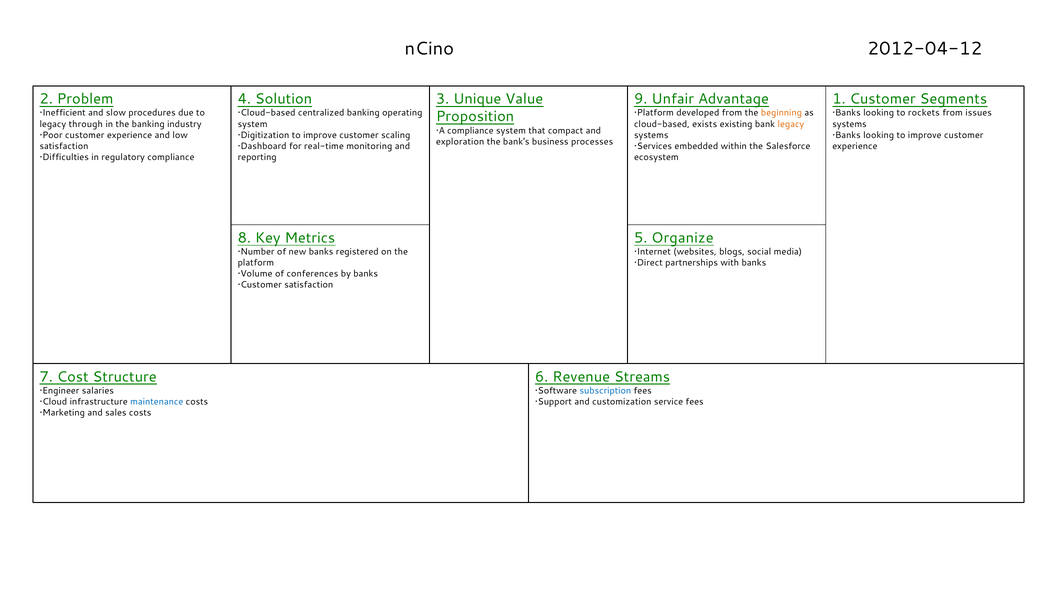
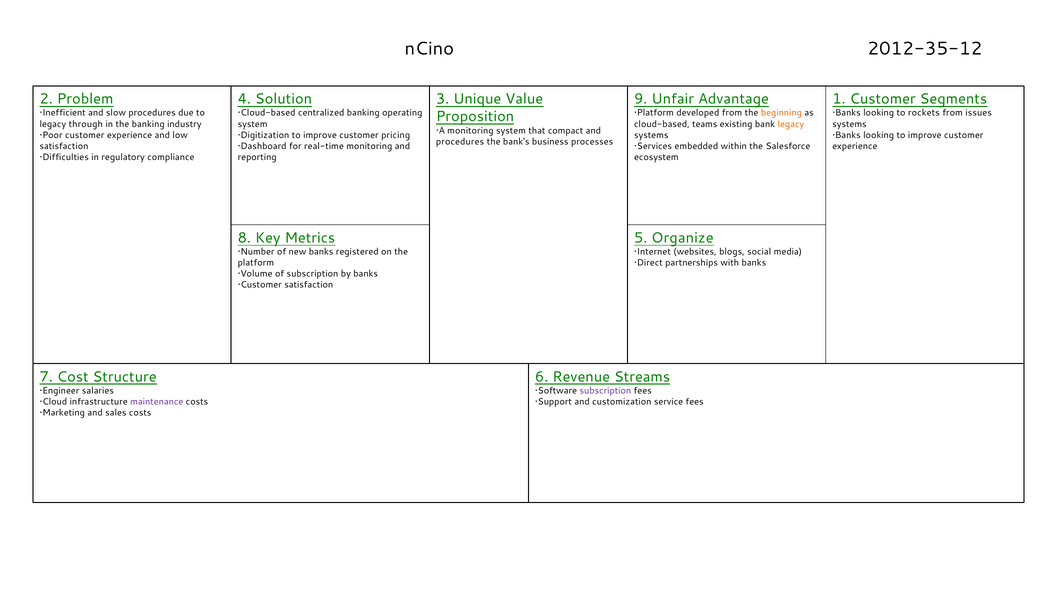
2012-04-12: 2012-04-12 -> 2012-35-12
exists: exists -> teams
A compliance: compliance -> monitoring
scaling: scaling -> pricing
exploration at (460, 142): exploration -> procedures
of conferences: conferences -> subscription
subscription at (605, 390) colour: blue -> purple
maintenance colour: blue -> purple
